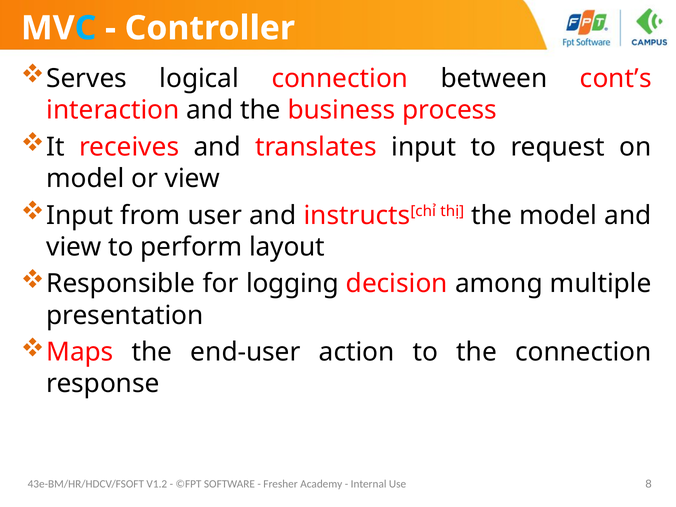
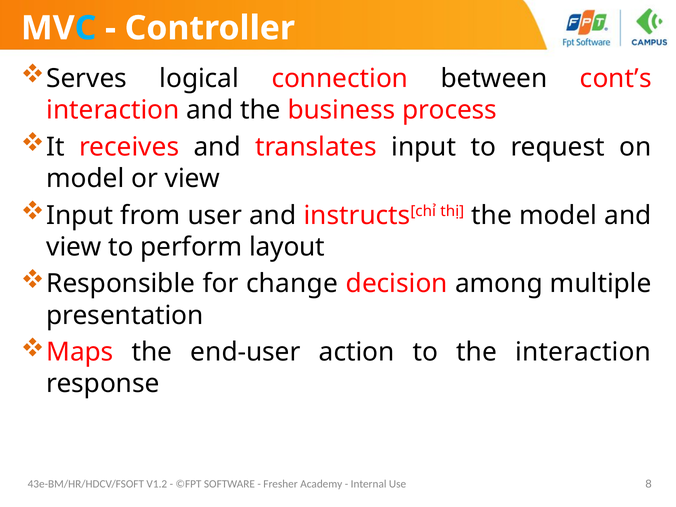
logging: logging -> change
the connection: connection -> interaction
